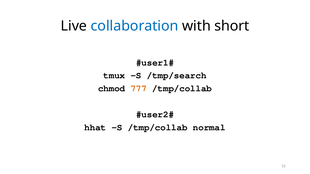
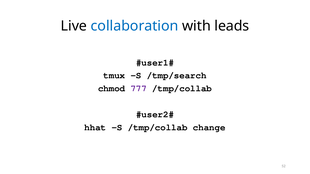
short: short -> leads
777 colour: orange -> purple
normal: normal -> change
